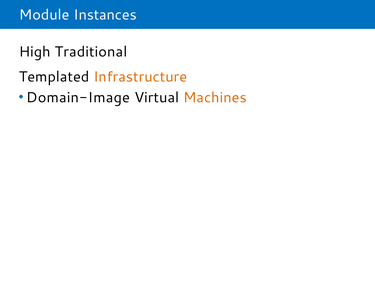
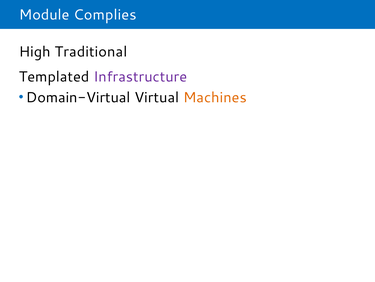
Instances: Instances -> Complies
Infrastructure colour: orange -> purple
Domain-Image: Domain-Image -> Domain-Virtual
